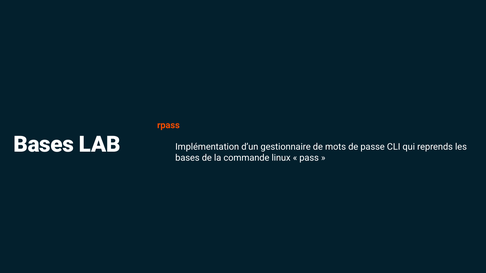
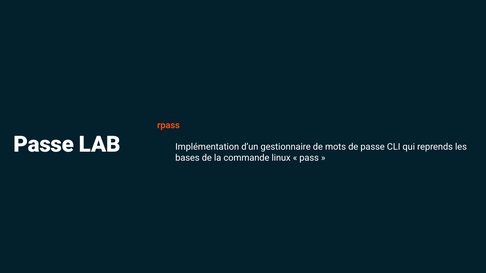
Bases at (44, 145): Bases -> Passe
